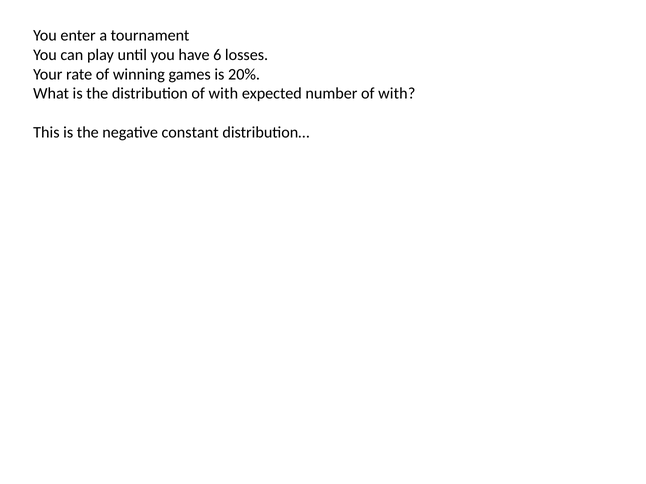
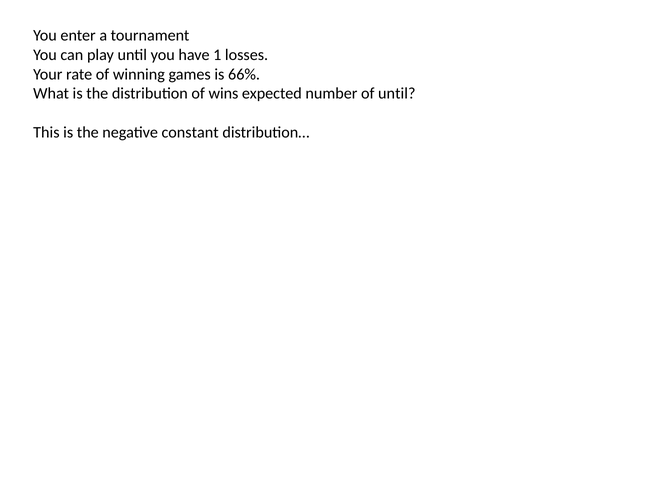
6: 6 -> 1
20%: 20% -> 66%
distribution of with: with -> wins
number of with: with -> until
